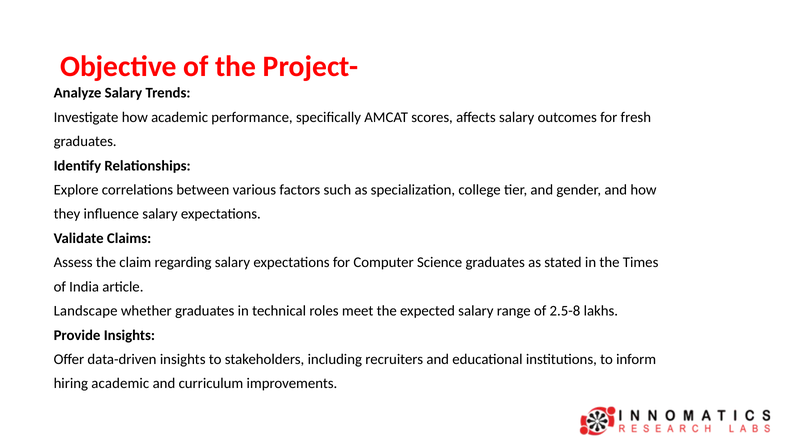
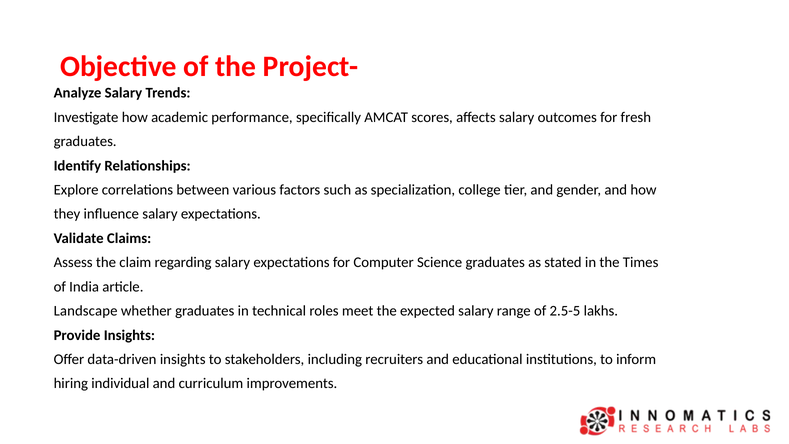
2.5-8: 2.5-8 -> 2.5-5
hiring academic: academic -> individual
